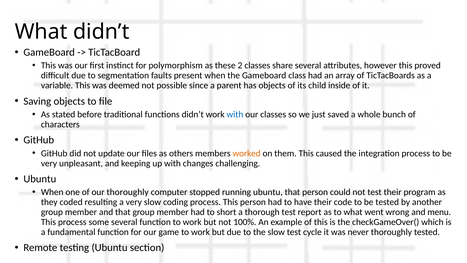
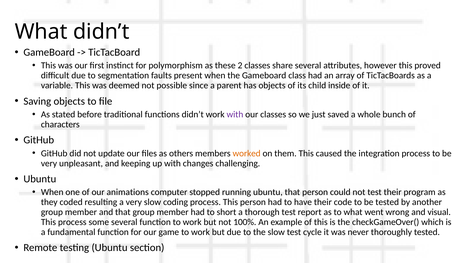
with at (235, 114) colour: blue -> purple
our thoroughly: thoroughly -> animations
menu: menu -> visual
